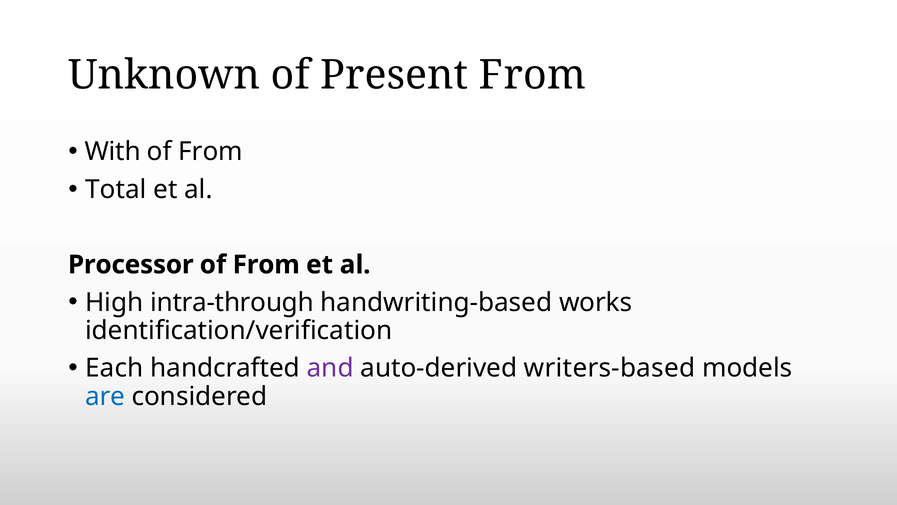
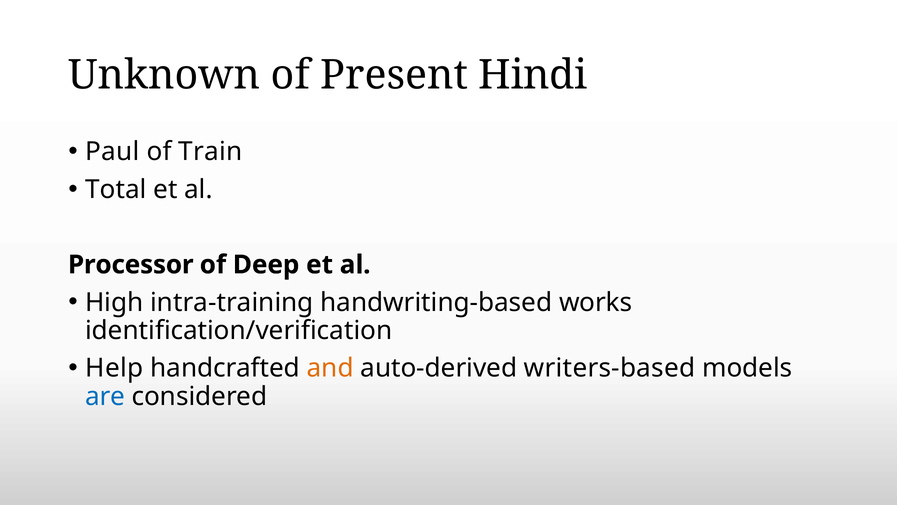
Present From: From -> Hindi
With: With -> Paul
From at (211, 152): From -> Train
From at (266, 264): From -> Deep
intra-through: intra-through -> intra-training
Each: Each -> Help
and colour: purple -> orange
